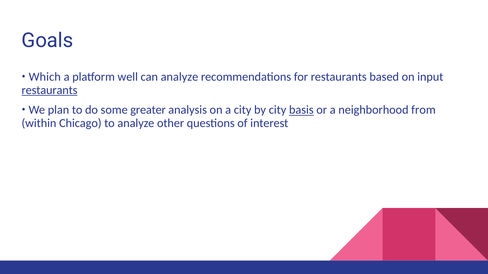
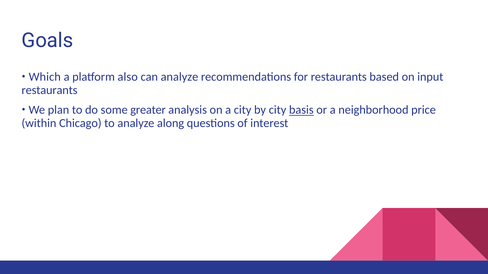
well: well -> also
restaurants at (50, 90) underline: present -> none
from: from -> price
other: other -> along
